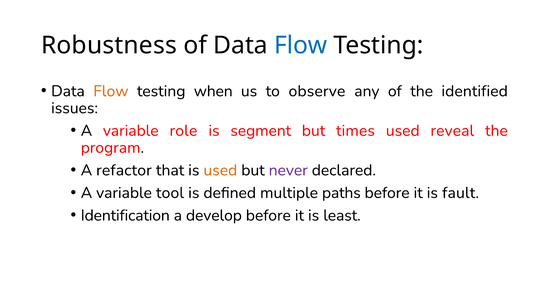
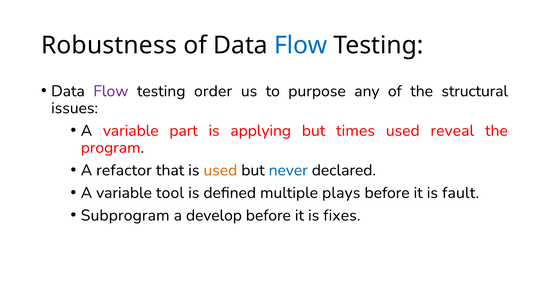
Flow at (111, 91) colour: orange -> purple
when: when -> order
observe: observe -> purpose
identified: identified -> structural
role: role -> part
segment: segment -> applying
never colour: purple -> blue
paths: paths -> plays
Identification: Identification -> Subprogram
least: least -> fixes
